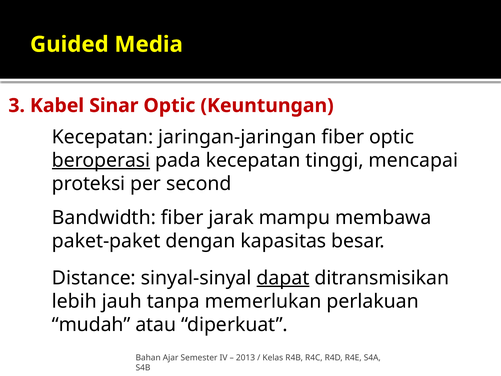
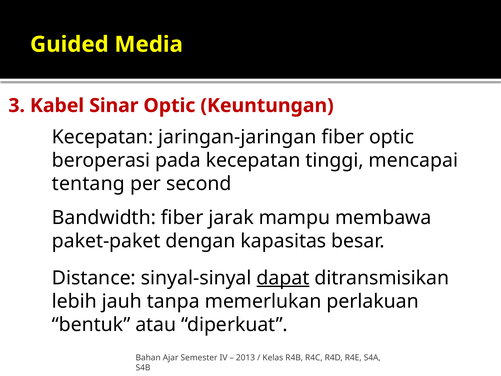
beroperasi underline: present -> none
proteksi: proteksi -> tentang
mudah: mudah -> bentuk
